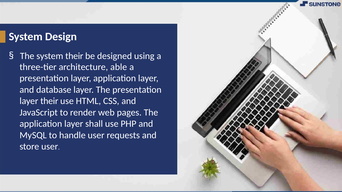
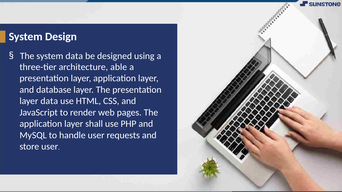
system their: their -> data
layer their: their -> data
